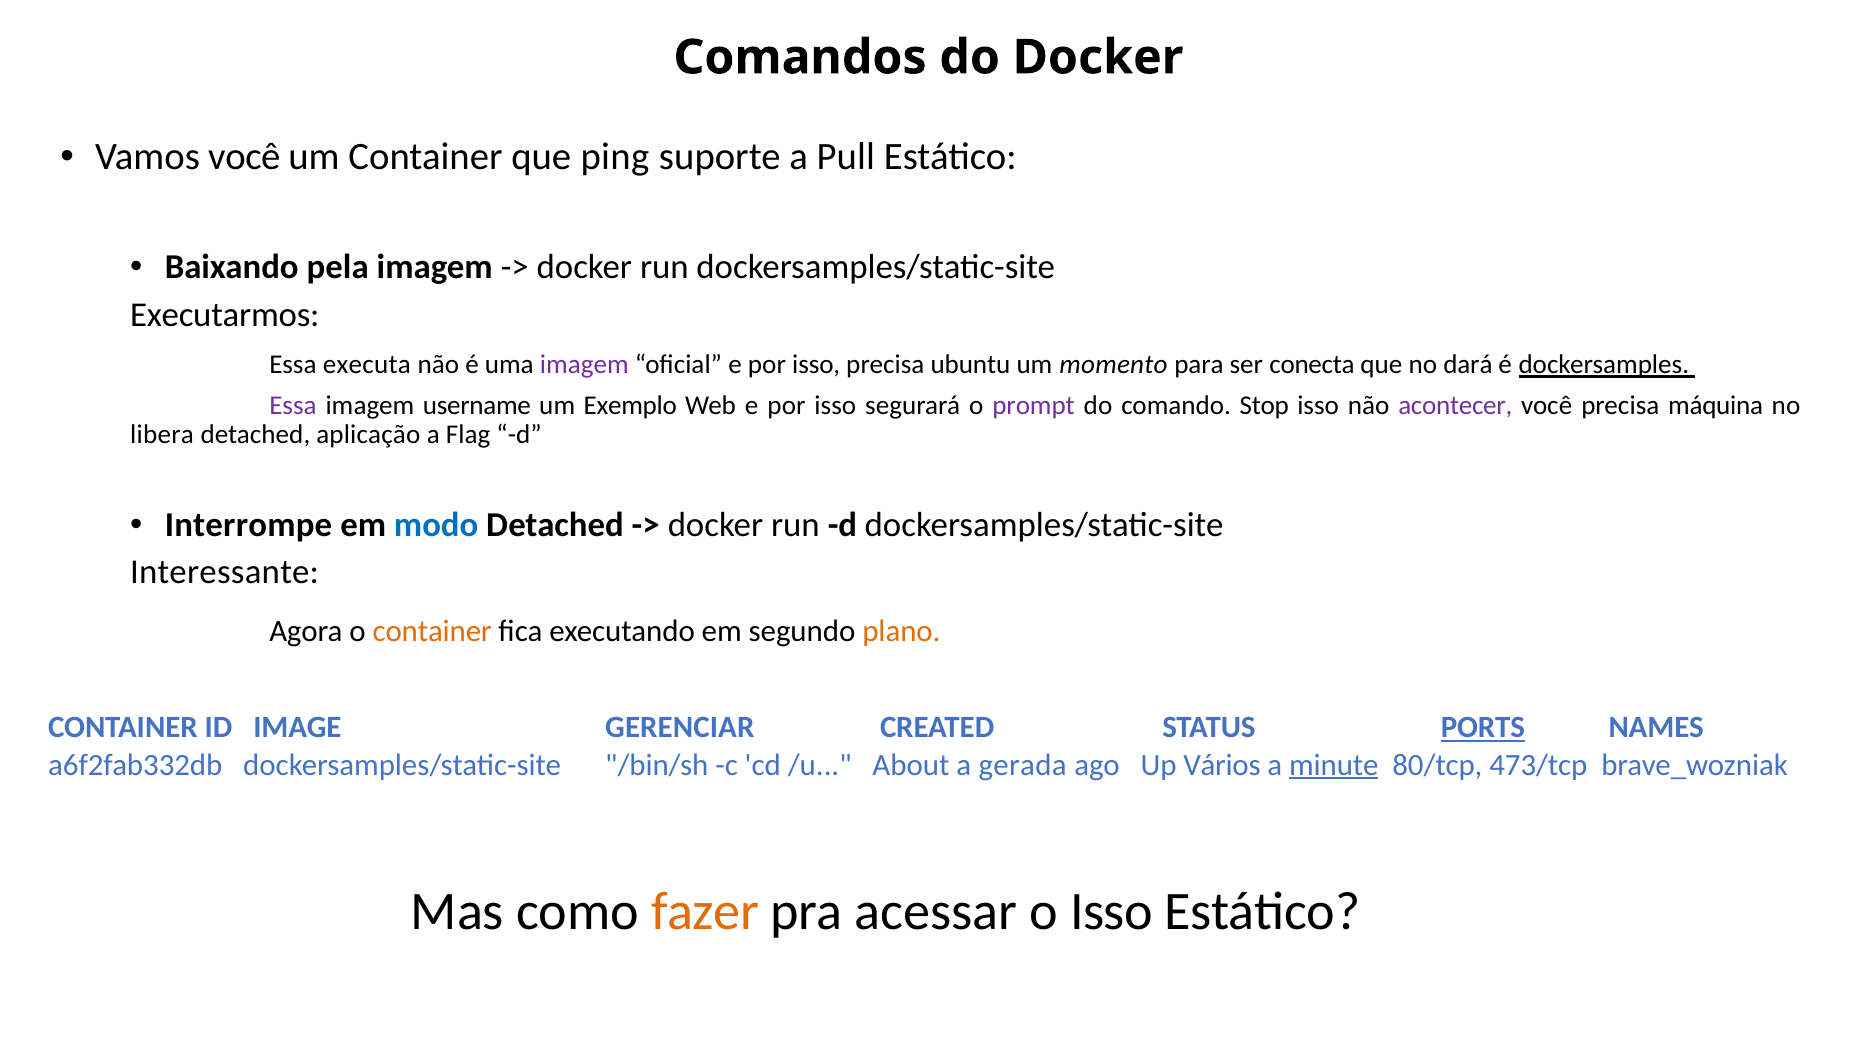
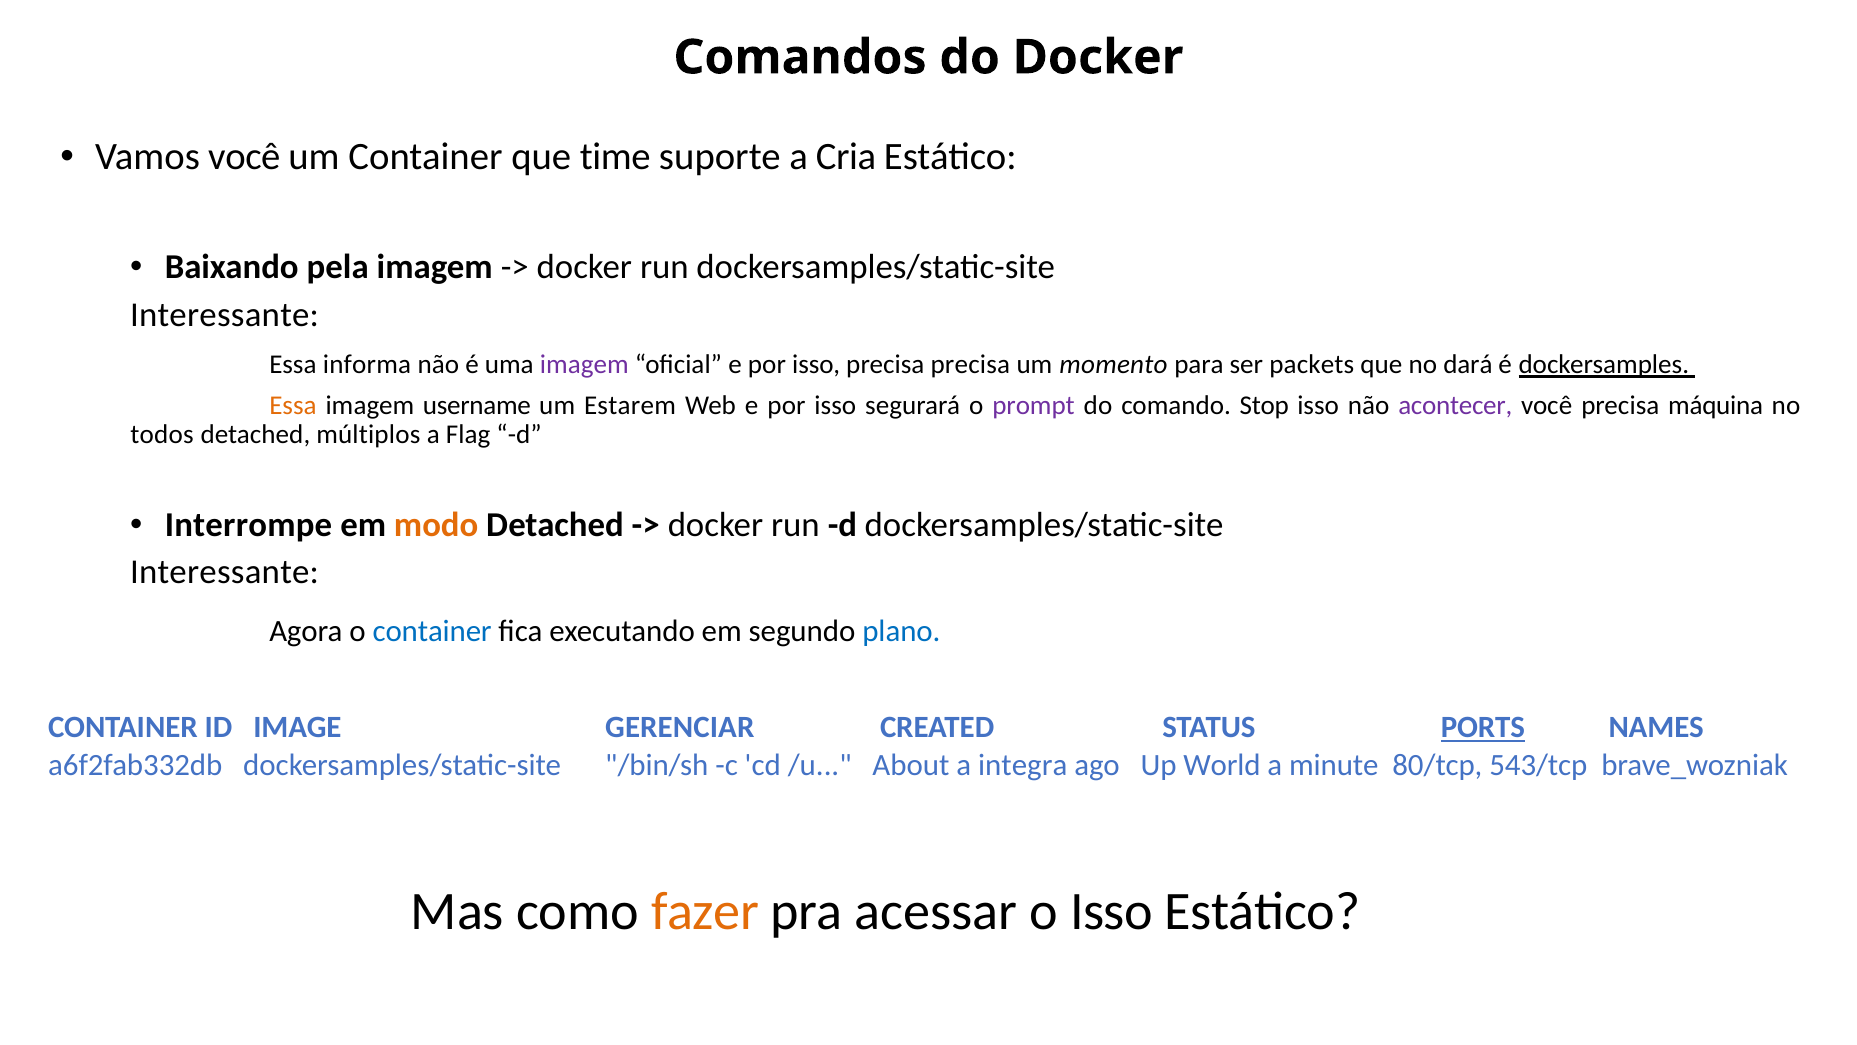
ping: ping -> time
Pull: Pull -> Cria
Executarmos at (225, 315): Executarmos -> Interessante
executa: executa -> informa
precisa ubuntu: ubuntu -> precisa
conecta: conecta -> packets
Essa at (293, 405) colour: purple -> orange
Exemplo: Exemplo -> Estarem
libera: libera -> todos
aplicação: aplicação -> múltiplos
modo colour: blue -> orange
container at (432, 631) colour: orange -> blue
plano colour: orange -> blue
gerada: gerada -> integra
Vários: Vários -> World
minute underline: present -> none
473/tcp: 473/tcp -> 543/tcp
